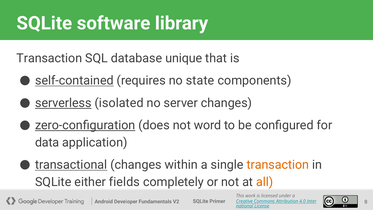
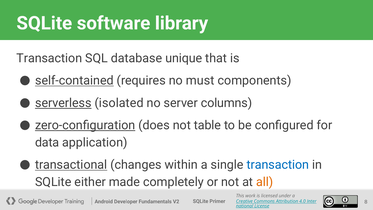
state: state -> must
server changes: changes -> columns
word: word -> table
transaction at (278, 165) colour: orange -> blue
fields: fields -> made
